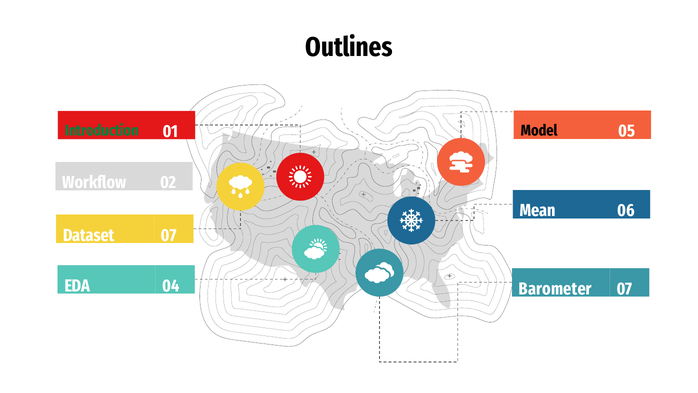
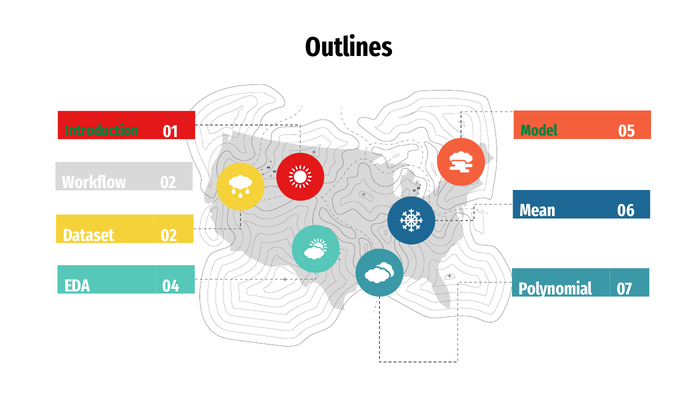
Model colour: black -> green
Dataset 07: 07 -> 02
Barometer: Barometer -> Polynomial
